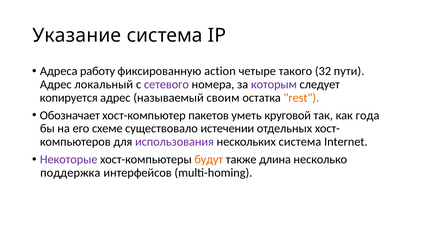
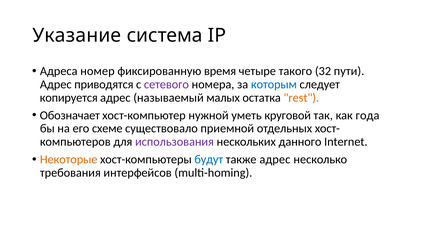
работу: работу -> номер
action: action -> время
локальный: локальный -> приводятся
которым colour: purple -> blue
своим: своим -> малых
пакетов: пакетов -> нужной
истечении: истечении -> приемной
нескольких система: система -> данного
Некоторые colour: purple -> orange
будут colour: orange -> blue
также длина: длина -> адрес
поддержка: поддержка -> требования
